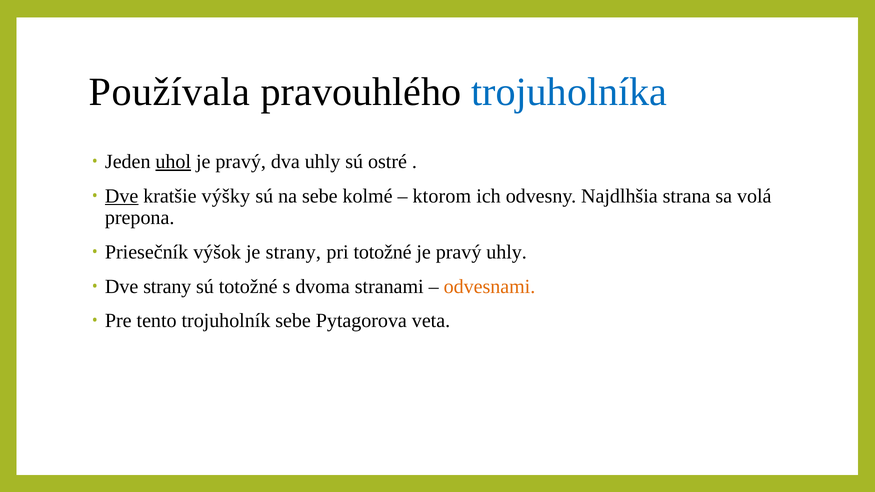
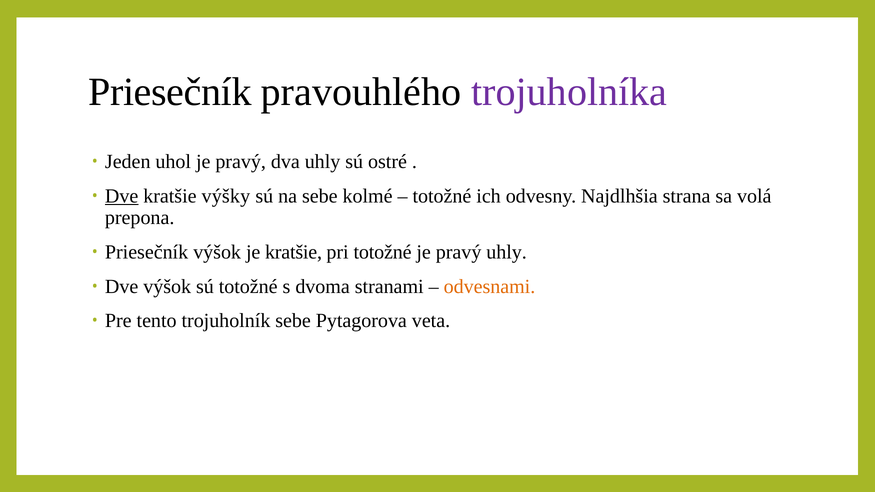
Používala at (170, 92): Používala -> Priesečník
trojuholníka colour: blue -> purple
uhol underline: present -> none
ktorom at (442, 196): ktorom -> totožné
je strany: strany -> kratšie
Dve strany: strany -> výšok
